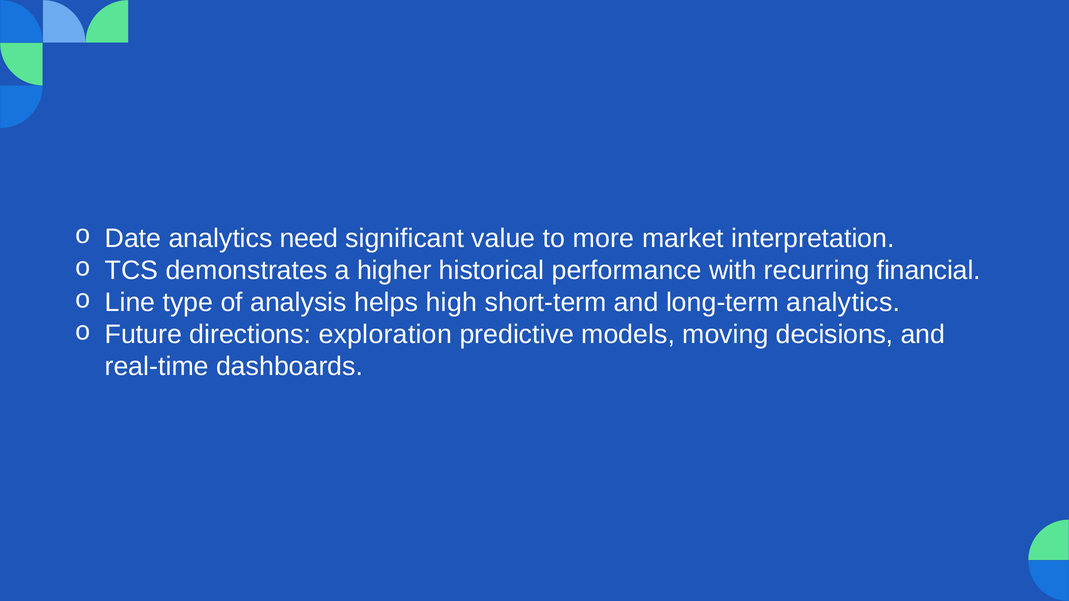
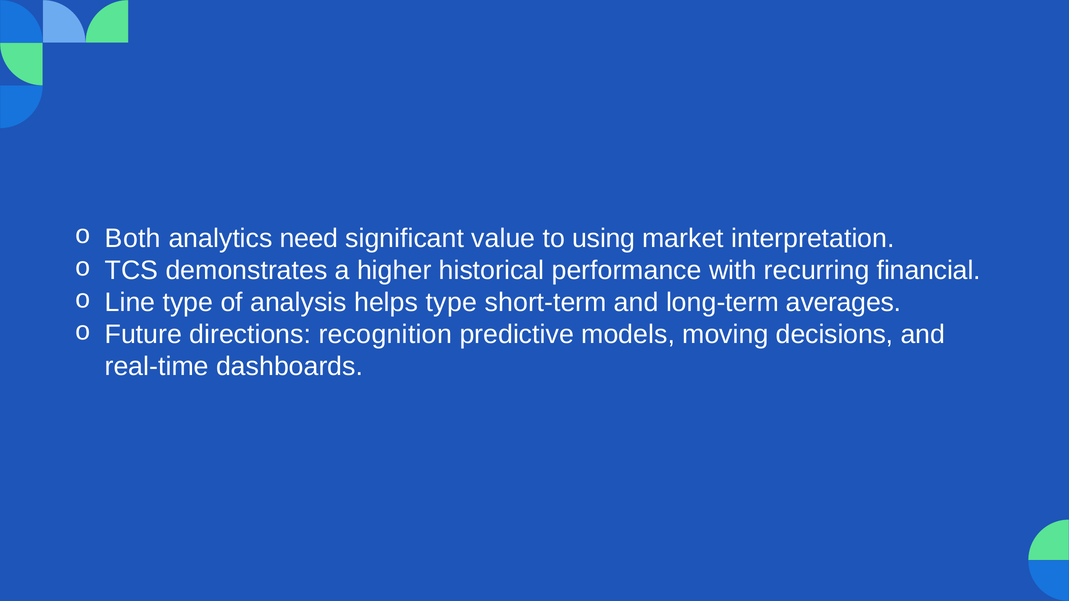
Date: Date -> Both
more: more -> using
helps high: high -> type
long-term analytics: analytics -> averages
exploration: exploration -> recognition
